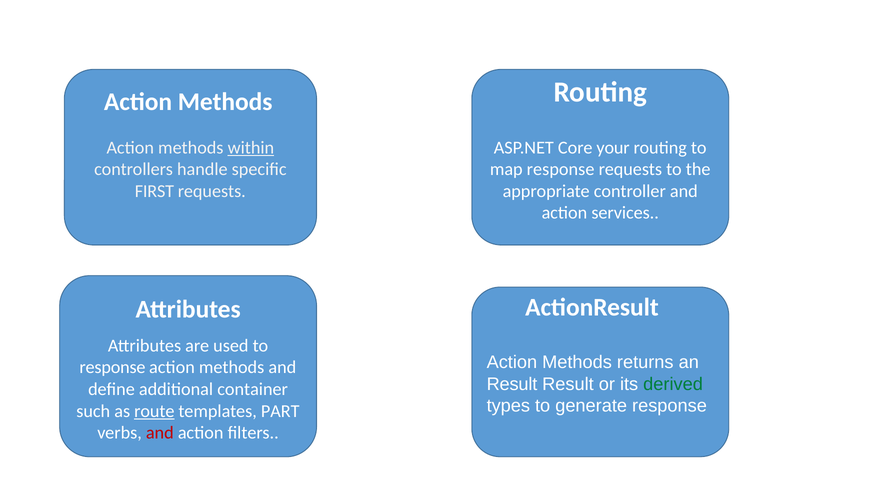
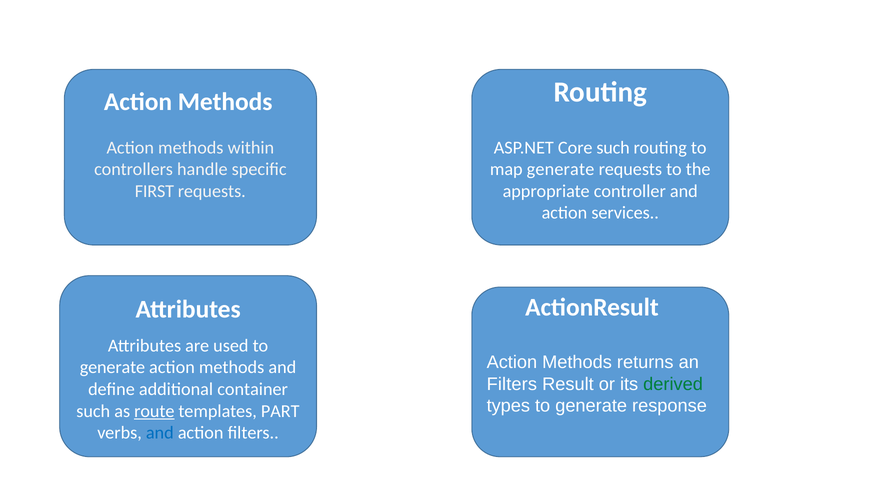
within underline: present -> none
Core your: your -> such
map response: response -> generate
response at (112, 368): response -> generate
Result at (512, 384): Result -> Filters
and at (160, 433) colour: red -> blue
